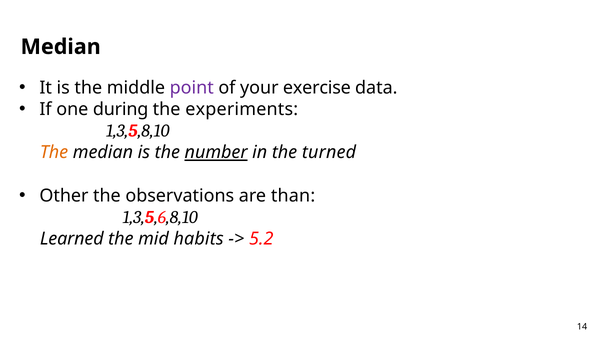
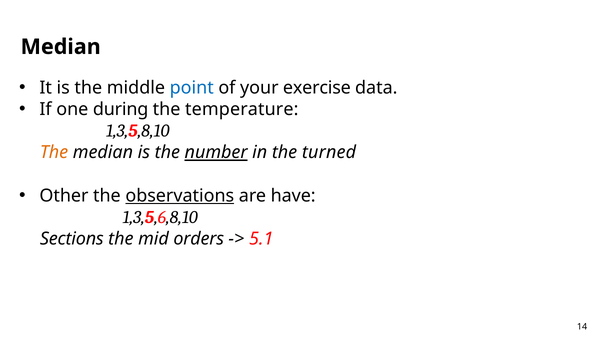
point colour: purple -> blue
experiments: experiments -> temperature
observations underline: none -> present
than: than -> have
Learned: Learned -> Sections
habits: habits -> orders
5.2: 5.2 -> 5.1
